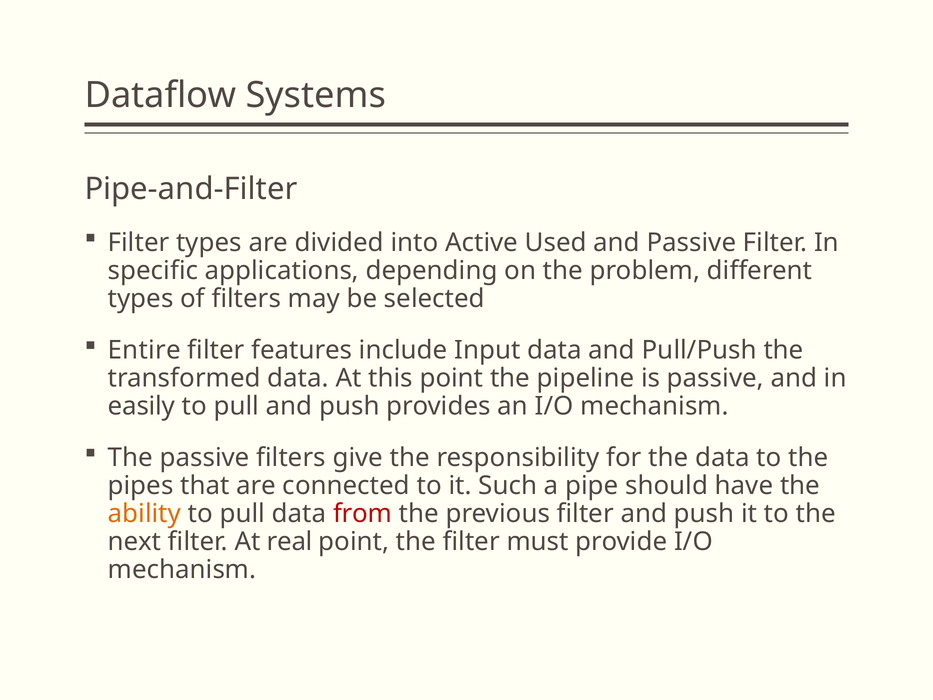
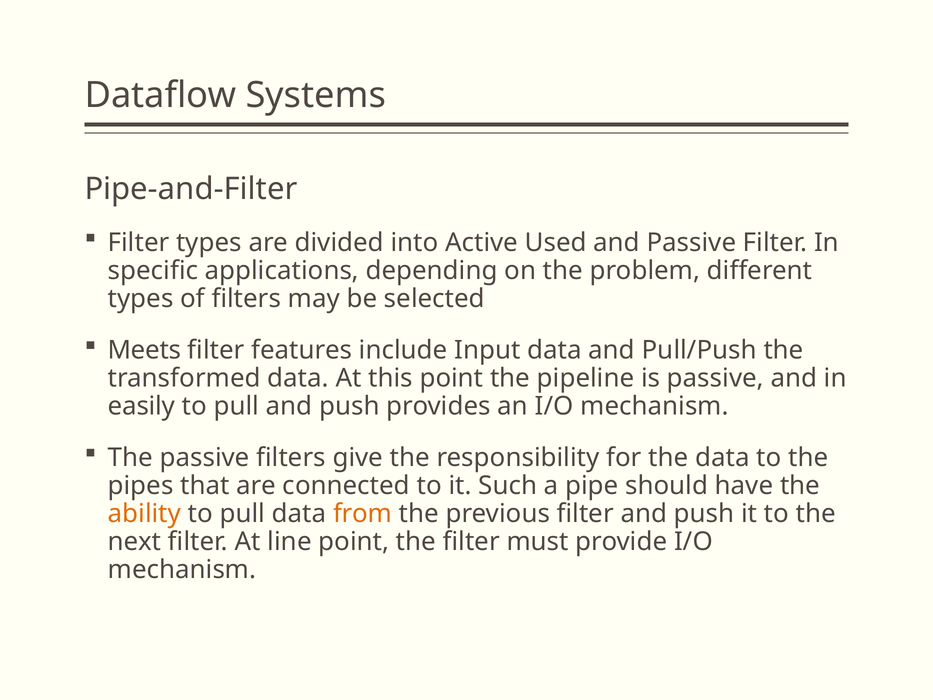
Entire: Entire -> Meets
from colour: red -> orange
real: real -> line
